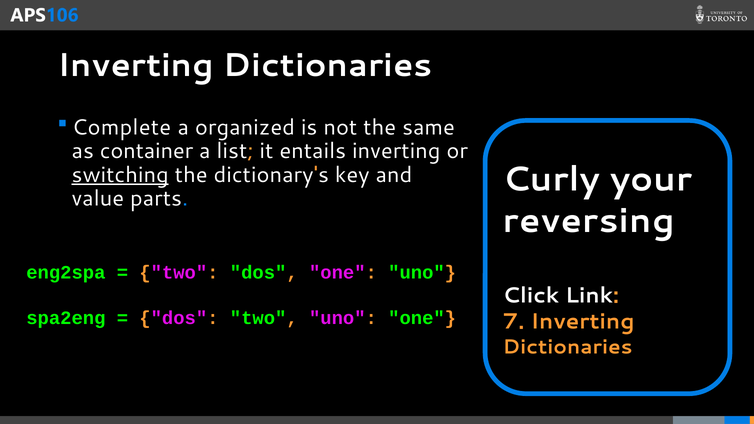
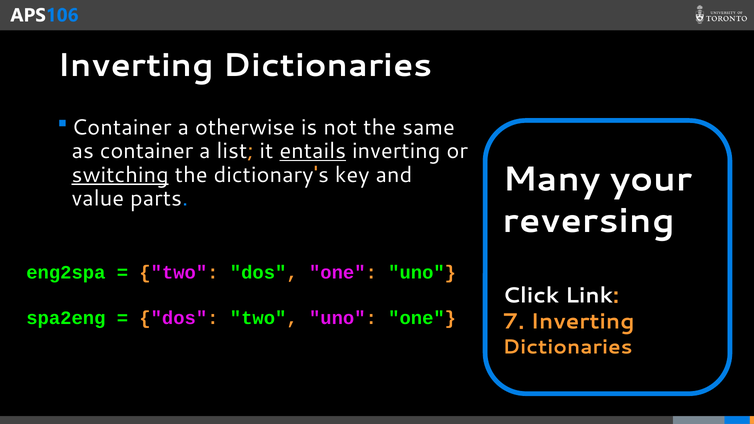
Complete at (121, 127): Complete -> Container
organized: organized -> otherwise
entails underline: none -> present
Curly: Curly -> Many
